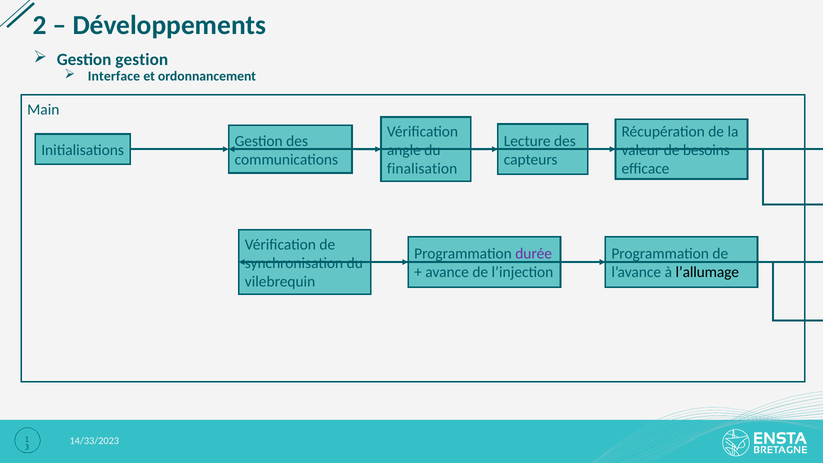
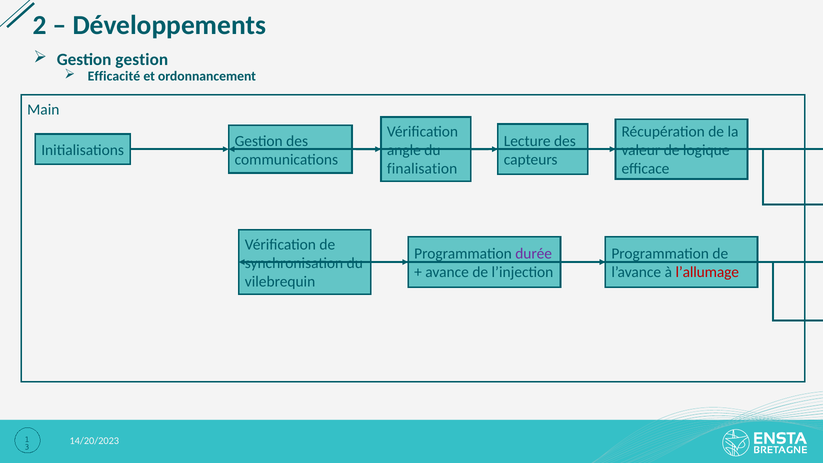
Interface: Interface -> Efficacité
besoins: besoins -> logique
l’allumage colour: black -> red
14/33/2023: 14/33/2023 -> 14/20/2023
